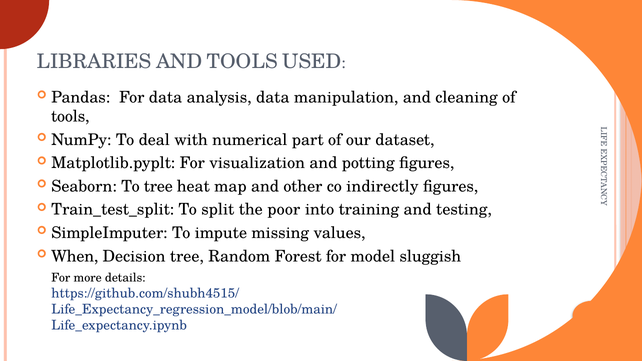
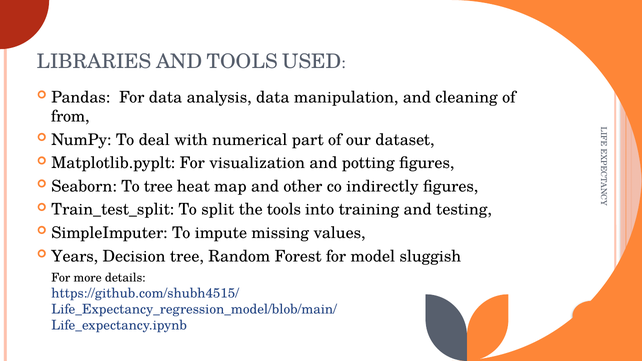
tools at (70, 117): tools -> from
the poor: poor -> tools
When: When -> Years
